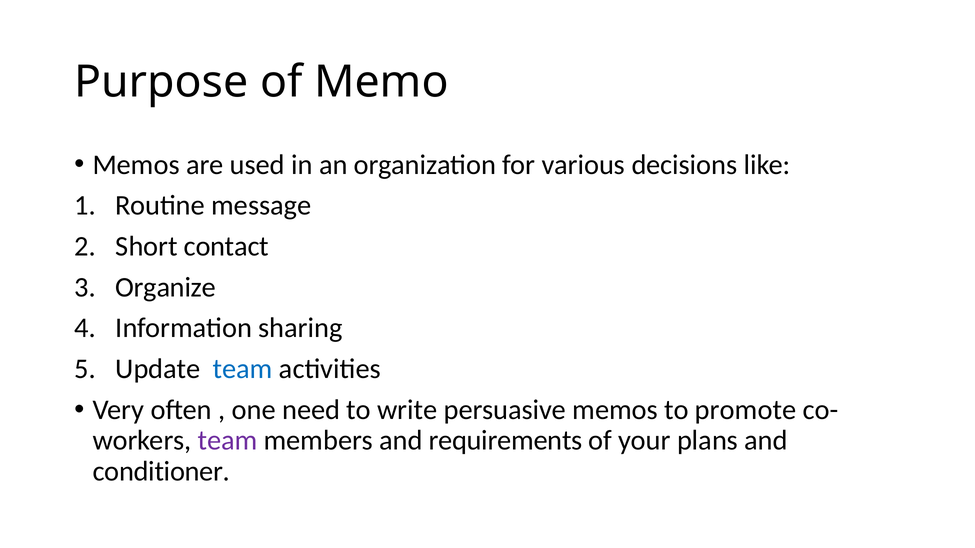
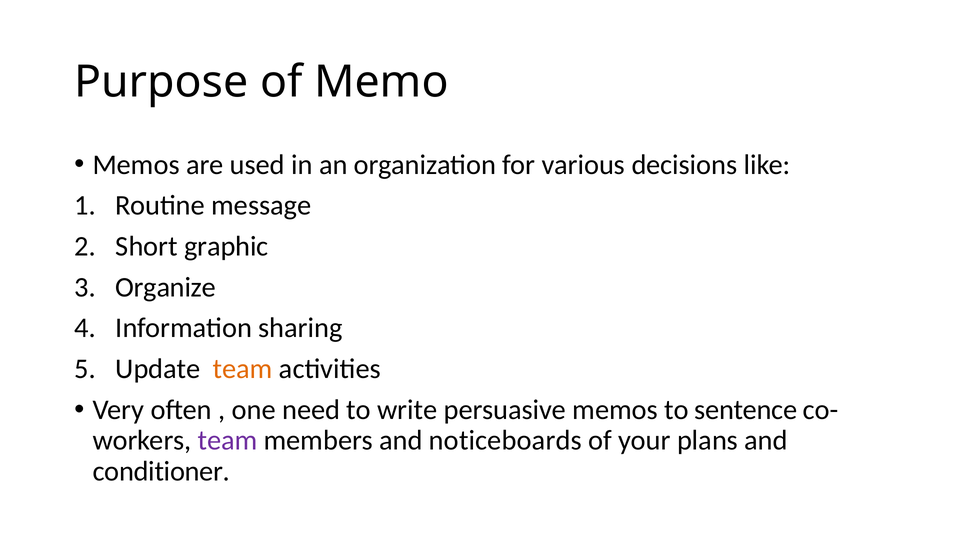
contact: contact -> graphic
team at (243, 369) colour: blue -> orange
promote: promote -> sentence
requirements: requirements -> noticeboards
